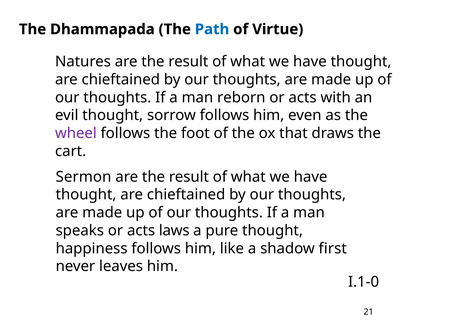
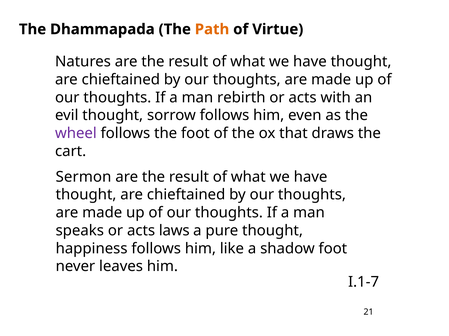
Path colour: blue -> orange
reborn: reborn -> rebirth
shadow first: first -> foot
I.1-0: I.1-0 -> I.1-7
